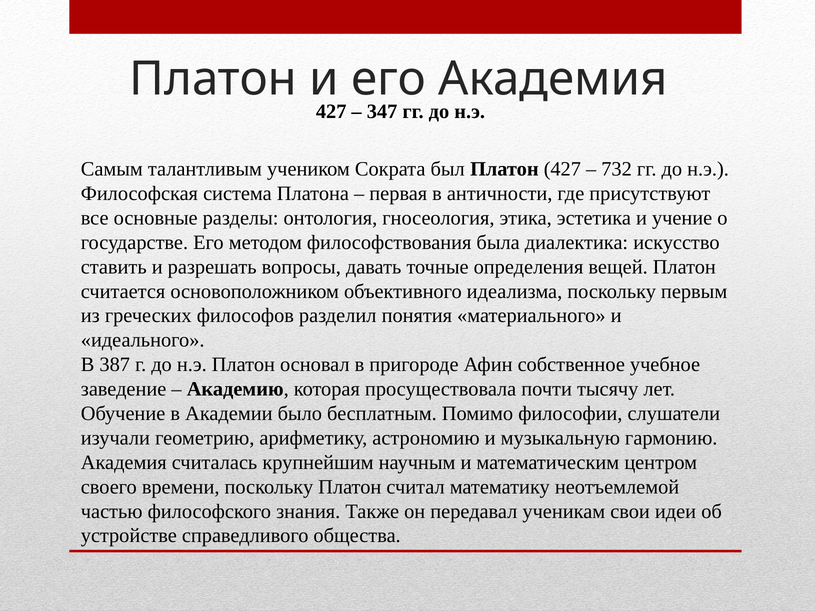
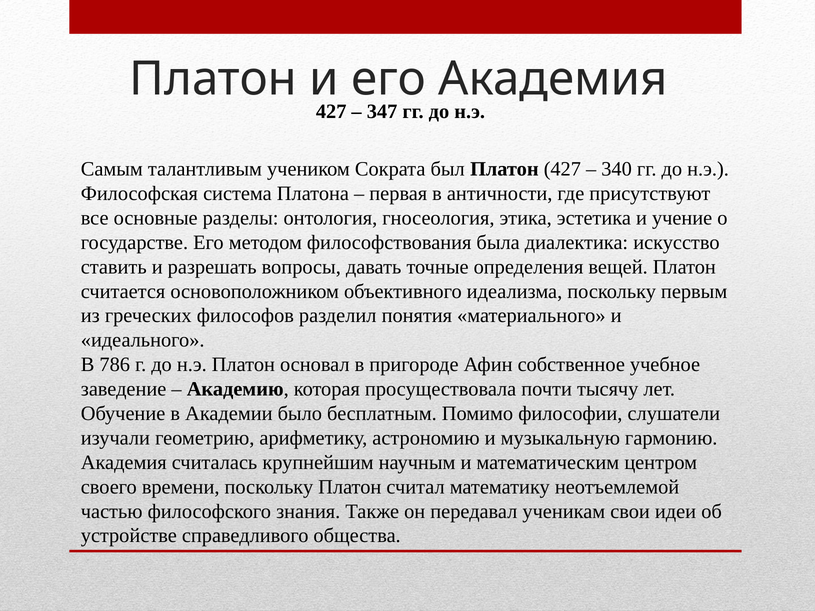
732: 732 -> 340
387: 387 -> 786
